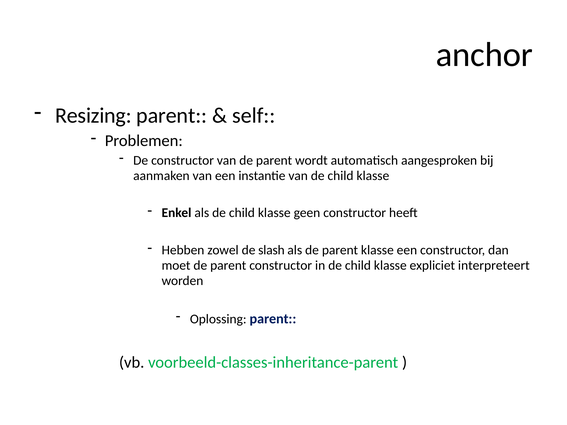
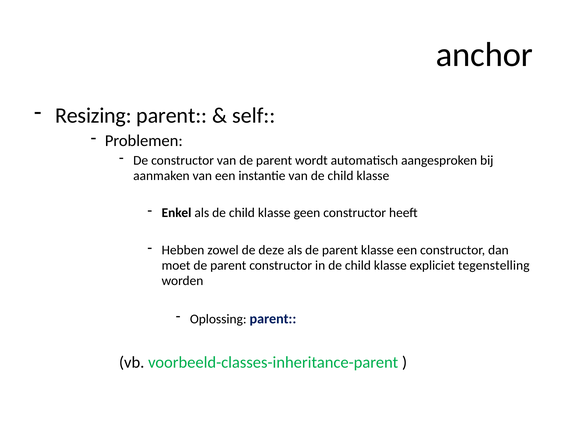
slash: slash -> deze
interpreteert: interpreteert -> tegenstelling
